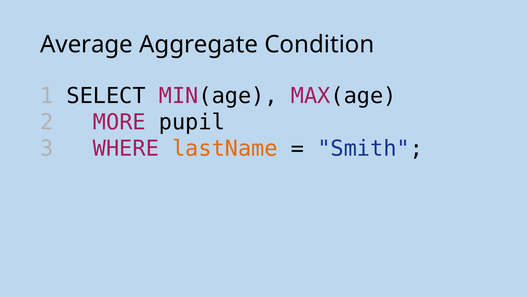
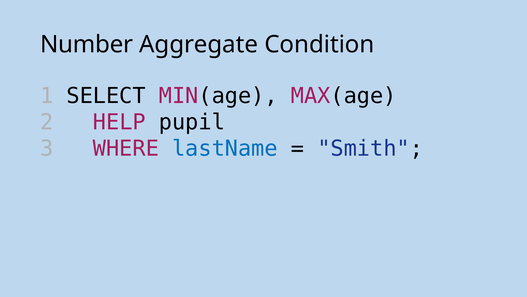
Average: Average -> Number
MORE: MORE -> HELP
lastName colour: orange -> blue
